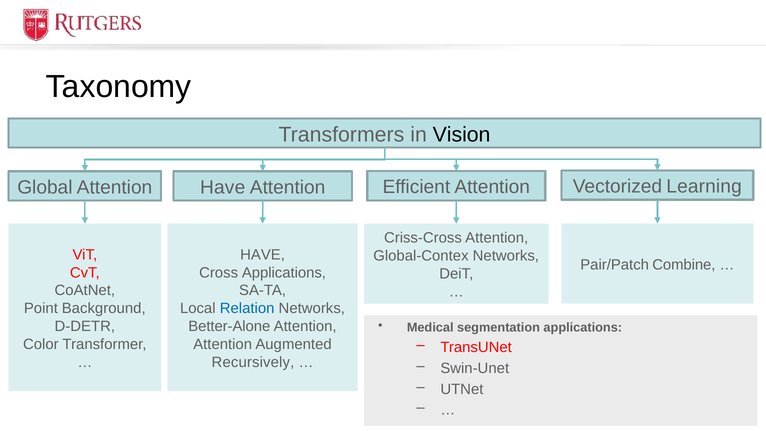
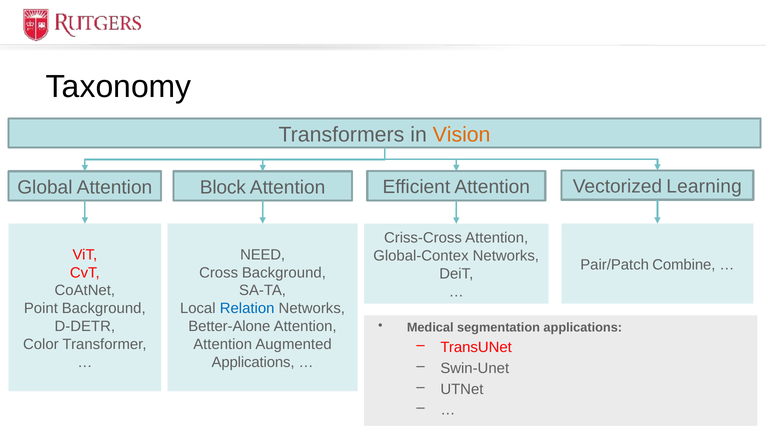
Vision colour: black -> orange
Attention Have: Have -> Block
HAVE at (263, 255): HAVE -> NEED
Cross Applications: Applications -> Background
Recursively at (253, 362): Recursively -> Applications
